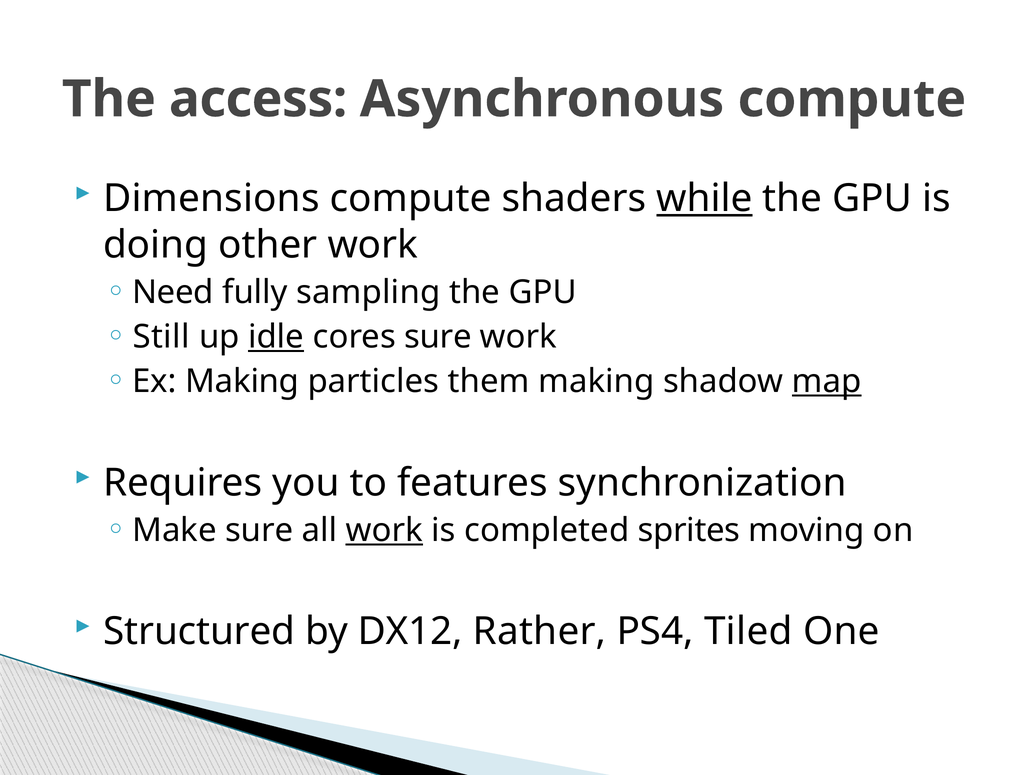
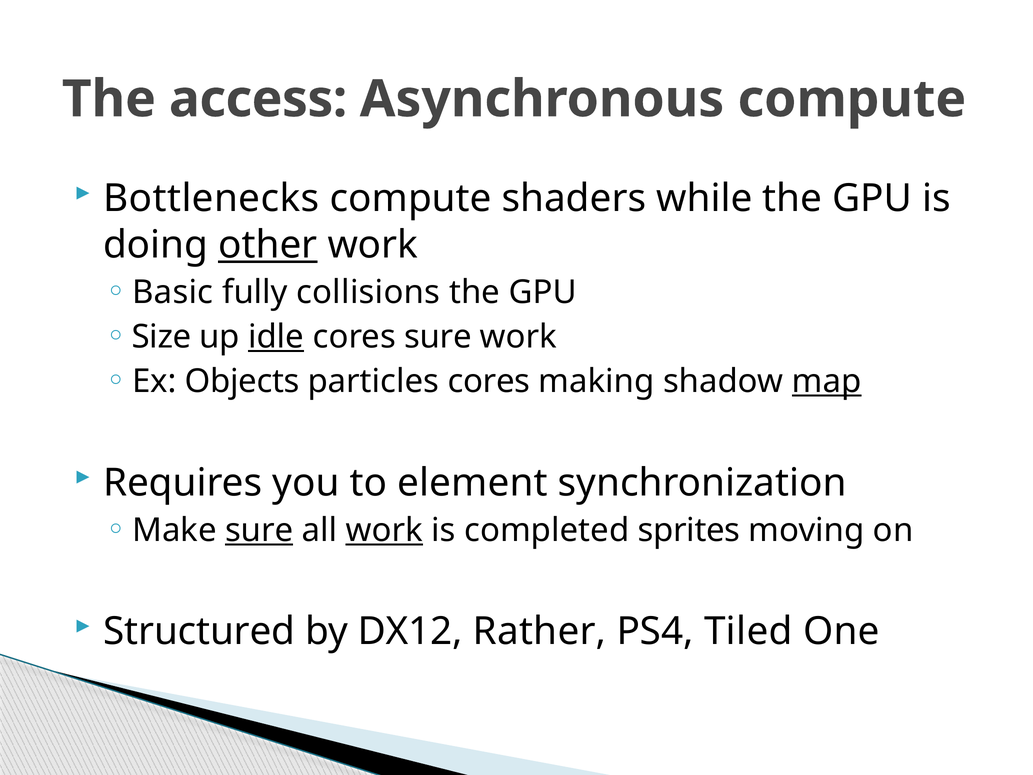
Dimensions: Dimensions -> Bottlenecks
while underline: present -> none
other underline: none -> present
Need: Need -> Basic
sampling: sampling -> collisions
Still: Still -> Size
Ex Making: Making -> Objects
particles them: them -> cores
features: features -> element
sure at (259, 530) underline: none -> present
